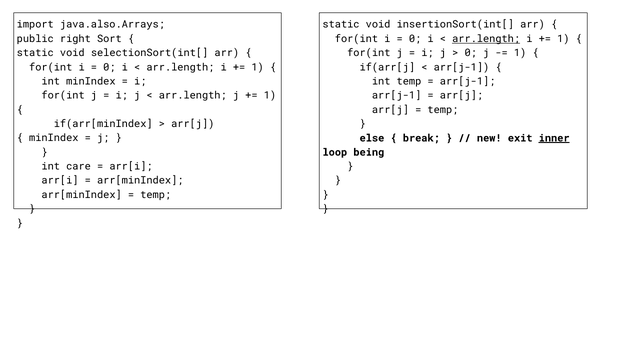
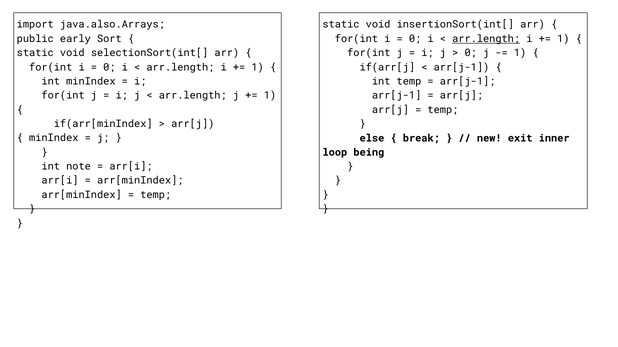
right: right -> early
inner underline: present -> none
care: care -> note
